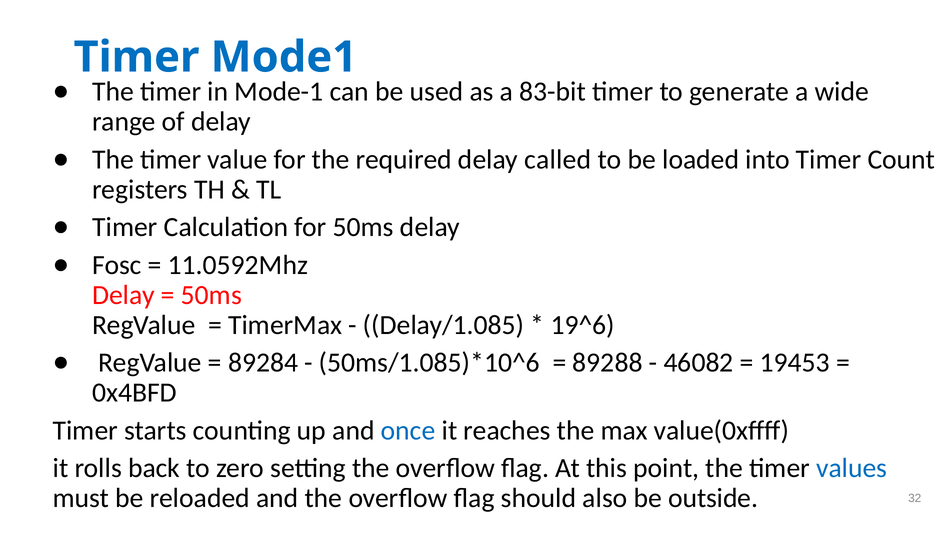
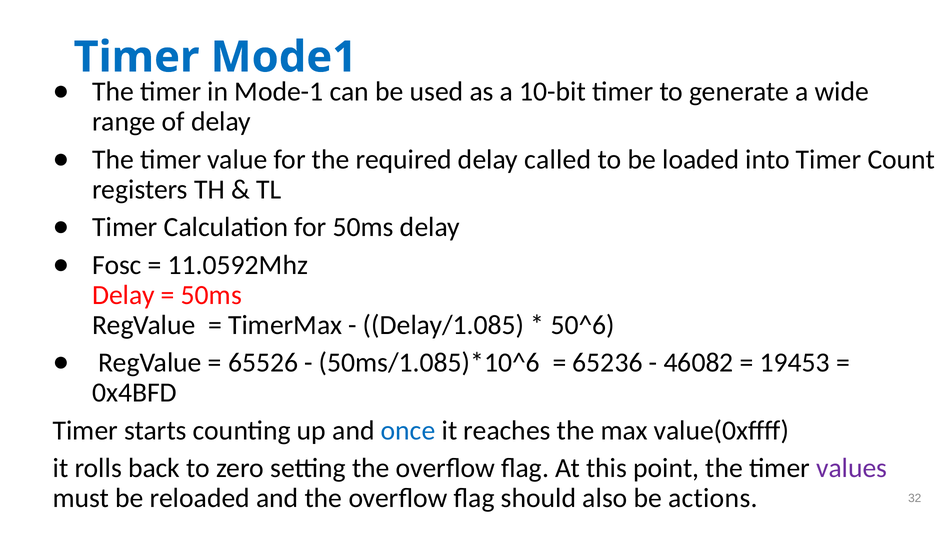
83-bit: 83-bit -> 10-bit
19^6: 19^6 -> 50^6
89284: 89284 -> 65526
89288: 89288 -> 65236
values colour: blue -> purple
outside: outside -> actions
